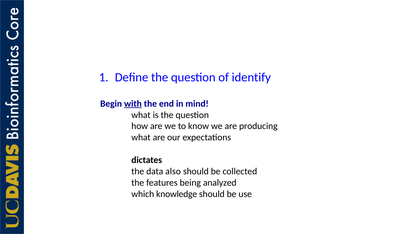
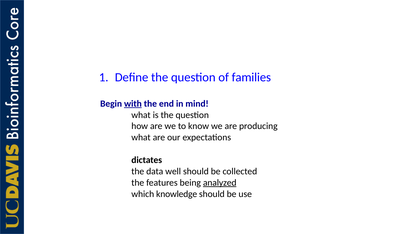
identify: identify -> families
also: also -> well
analyzed underline: none -> present
